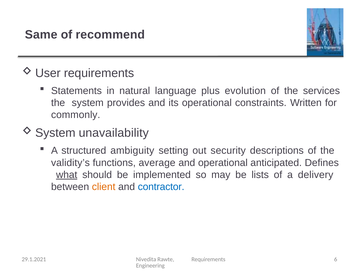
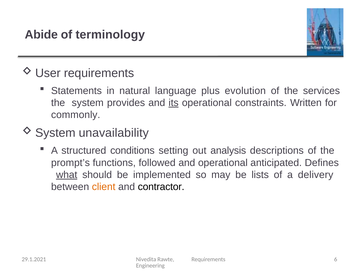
Same: Same -> Abide
recommend: recommend -> terminology
its underline: none -> present
ambiguity: ambiguity -> conditions
security: security -> analysis
validity’s: validity’s -> prompt’s
average: average -> followed
contractor colour: blue -> black
